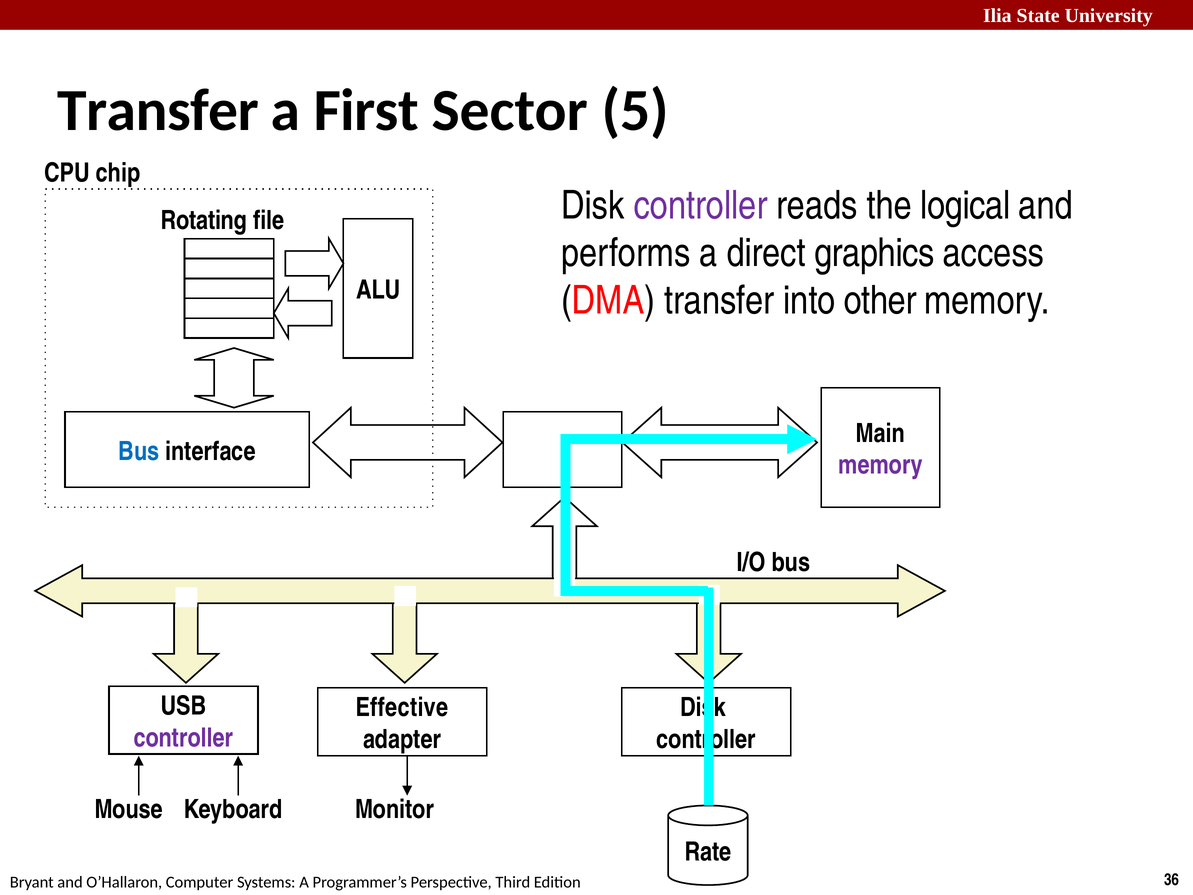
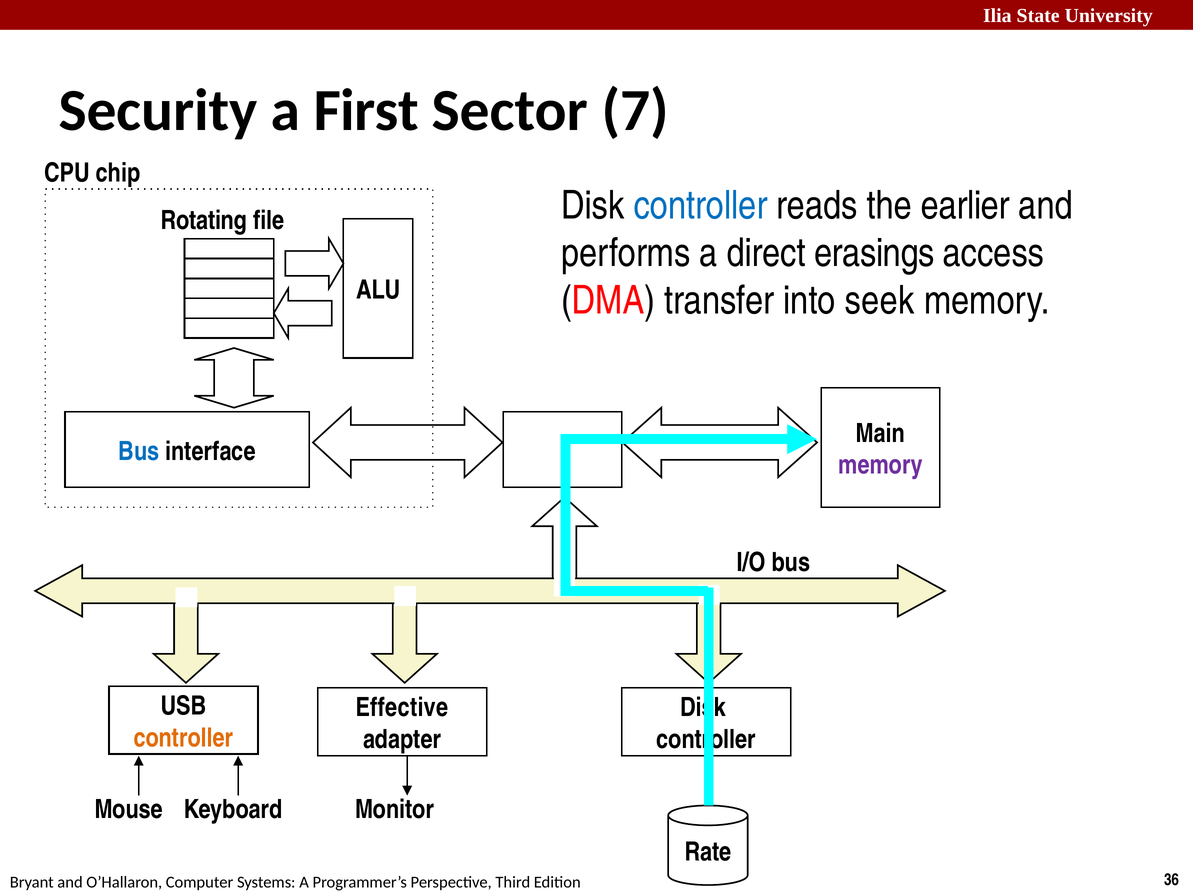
Transfer at (158, 111): Transfer -> Security
5: 5 -> 7
controller at (701, 205) colour: purple -> blue
logical: logical -> earlier
graphics: graphics -> erasings
other: other -> seek
controller at (183, 738) colour: purple -> orange
